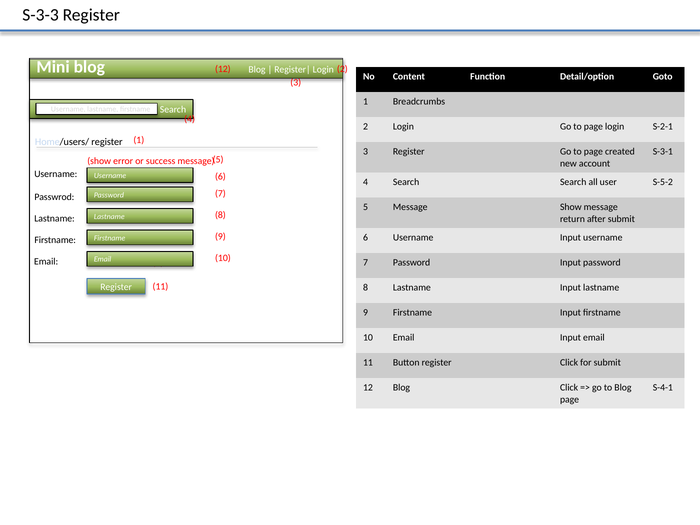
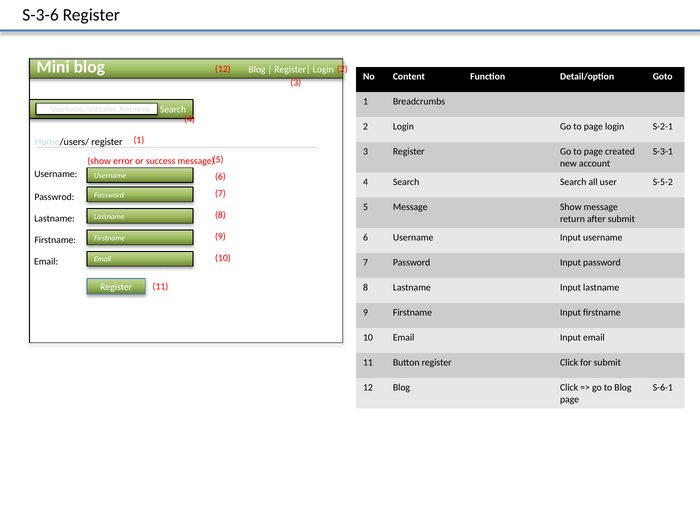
S-3-3: S-3-3 -> S-3-6
S-4-1: S-4-1 -> S-6-1
